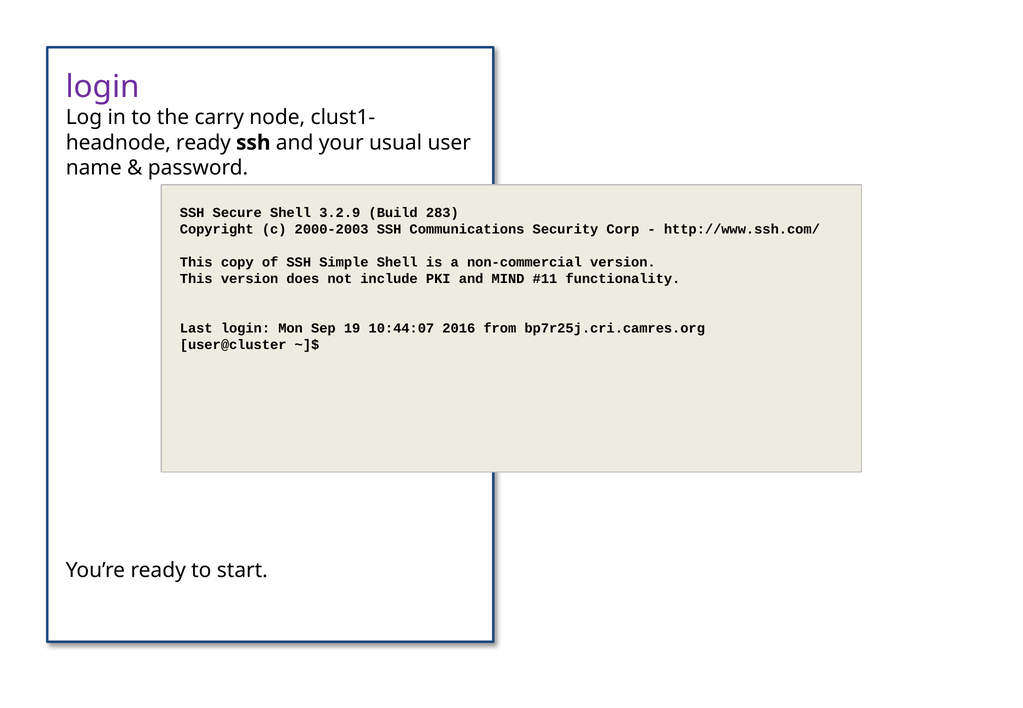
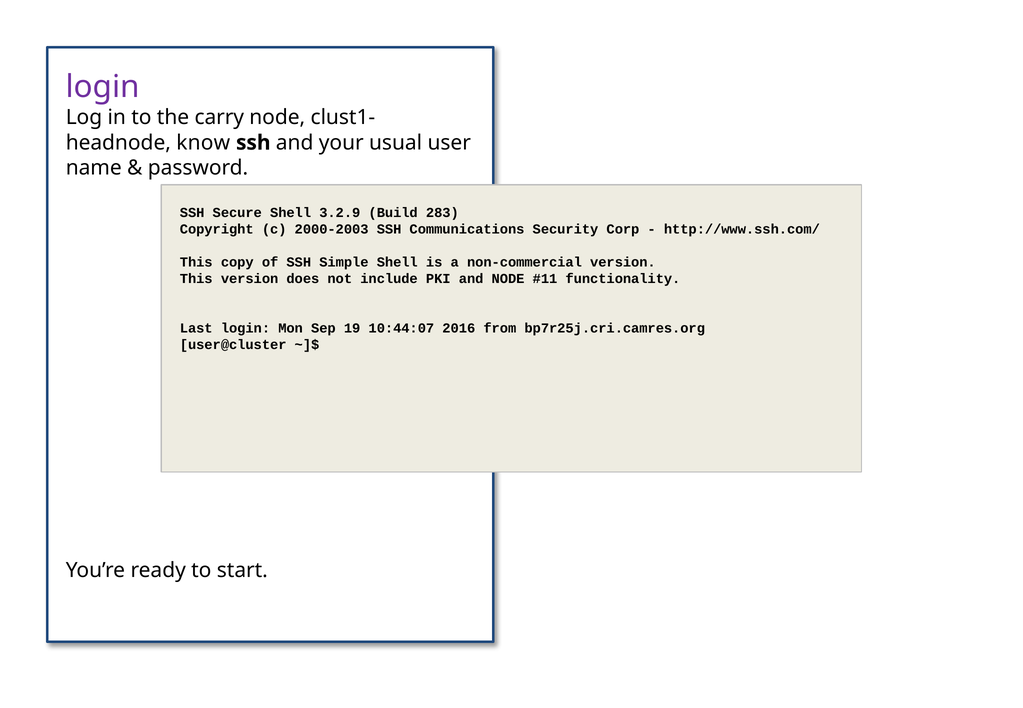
ready at (203, 143): ready -> know
and MIND: MIND -> NODE
